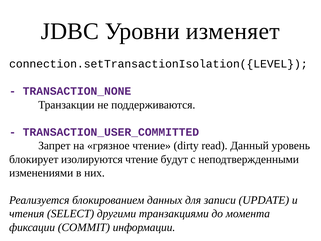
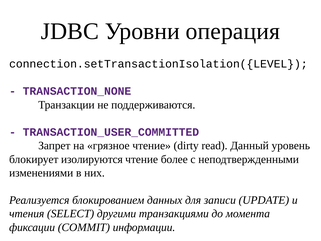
изменяет: изменяет -> операция
будут: будут -> более
